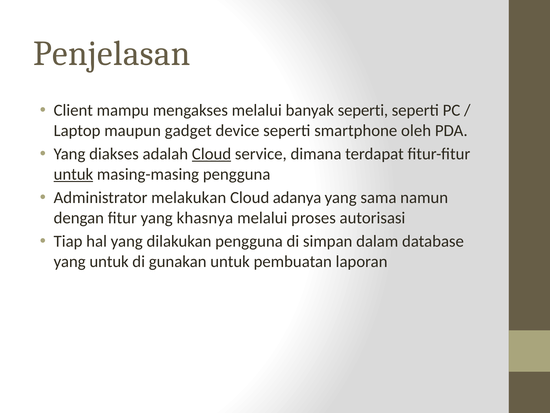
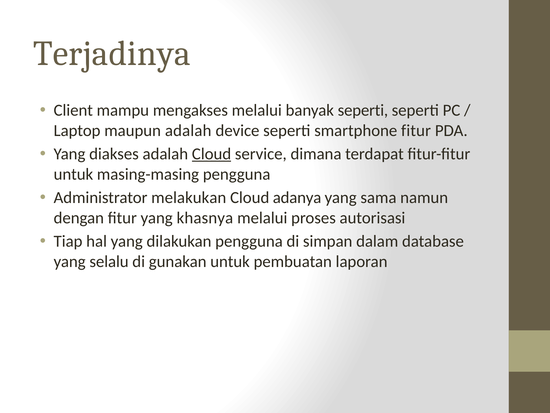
Penjelasan: Penjelasan -> Terjadinya
maupun gadget: gadget -> adalah
smartphone oleh: oleh -> fitur
untuk at (73, 174) underline: present -> none
yang untuk: untuk -> selalu
